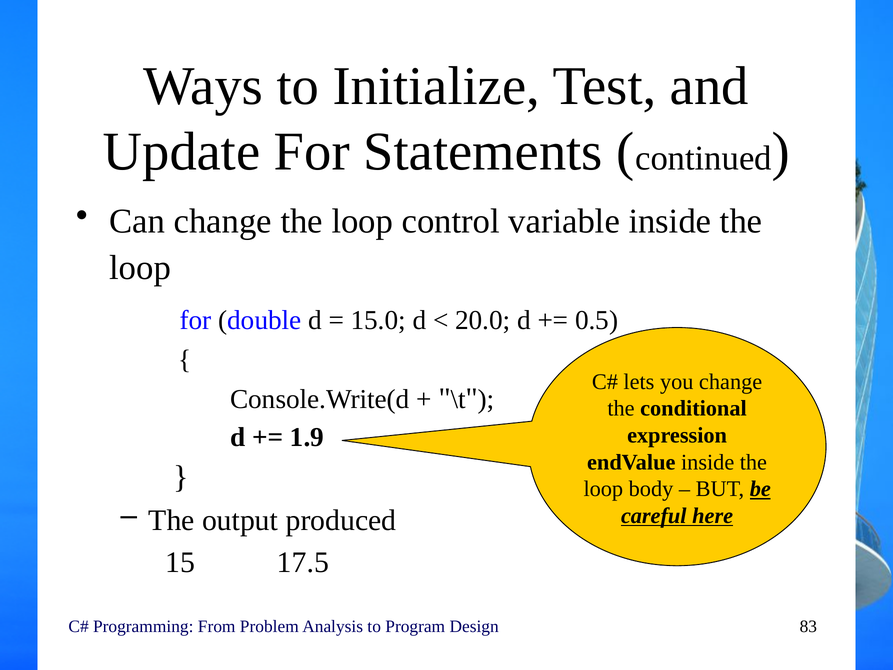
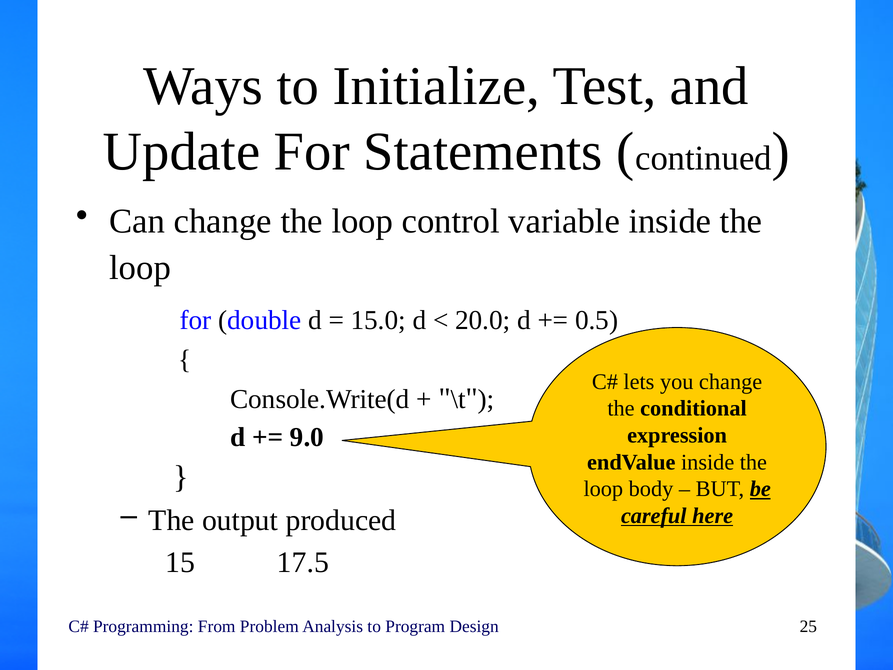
1.9: 1.9 -> 9.0
83: 83 -> 25
